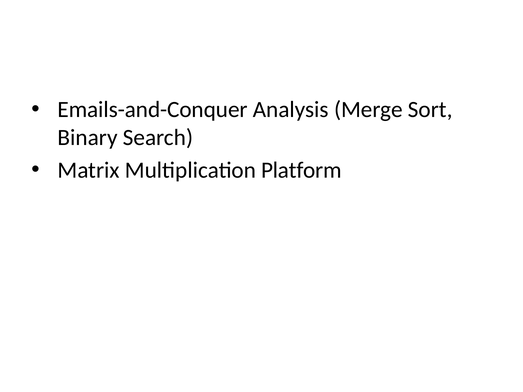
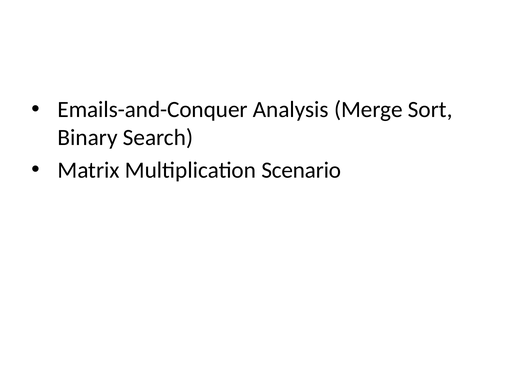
Platform: Platform -> Scenario
